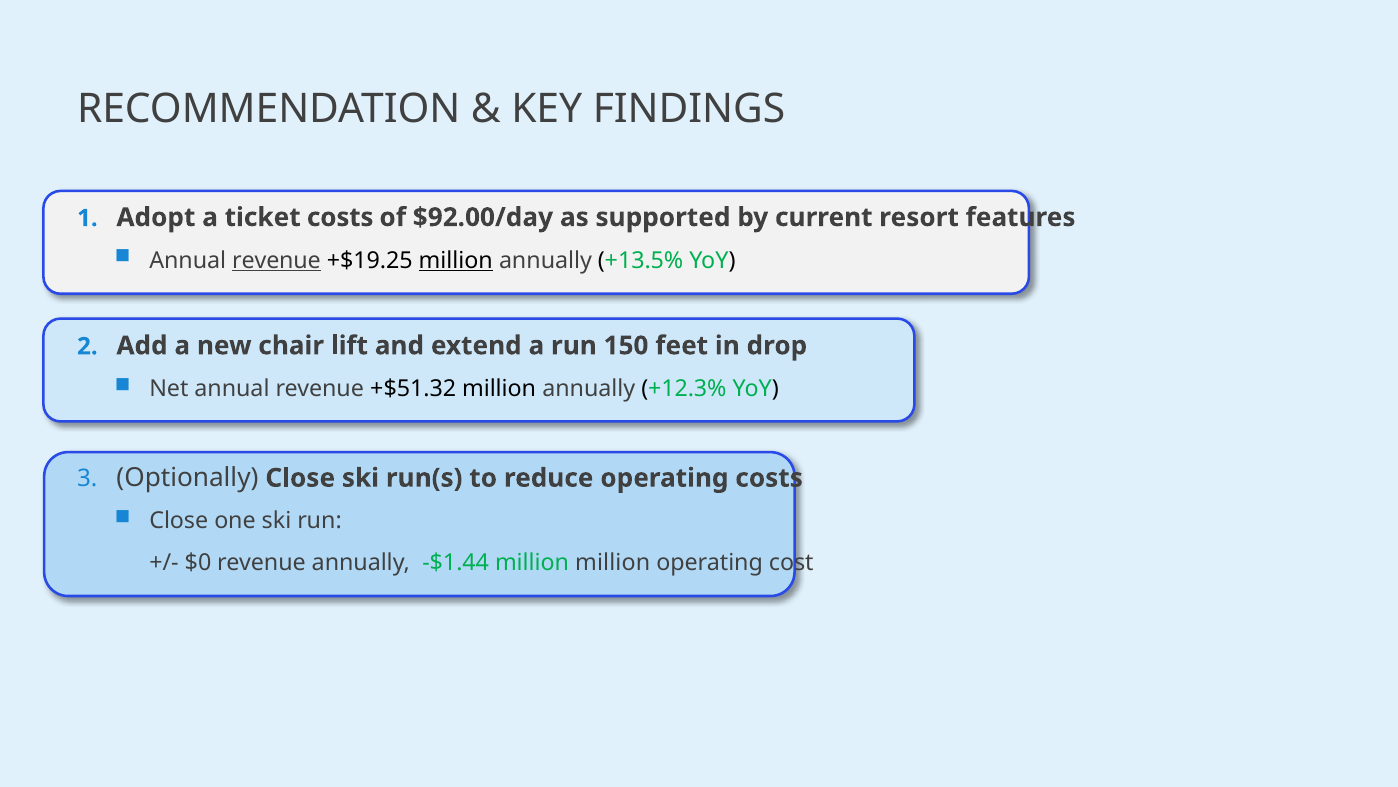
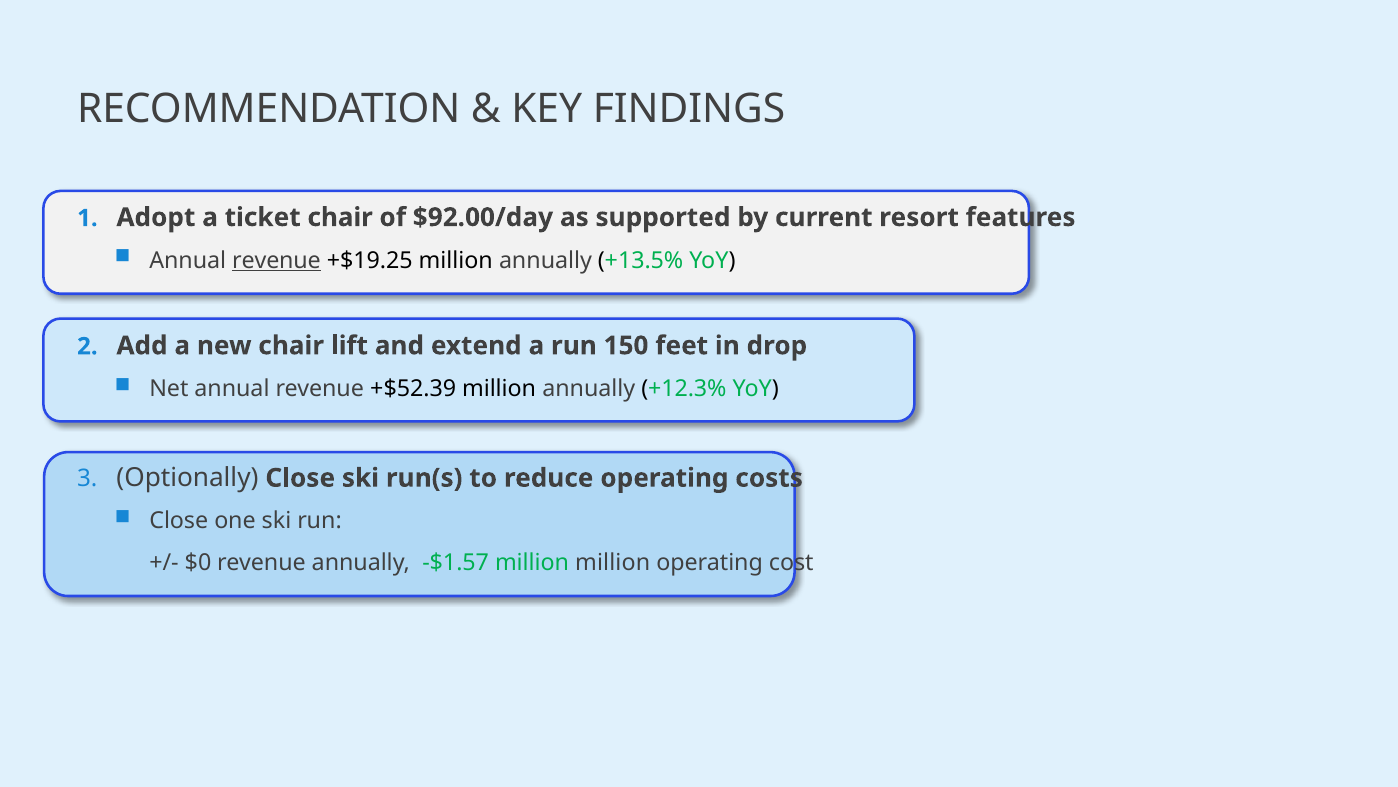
ticket costs: costs -> chair
million at (456, 260) underline: present -> none
+$51.32: +$51.32 -> +$52.39
-$1.44: -$1.44 -> -$1.57
